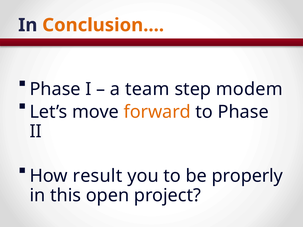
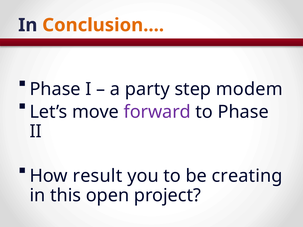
team: team -> party
forward colour: orange -> purple
properly: properly -> creating
